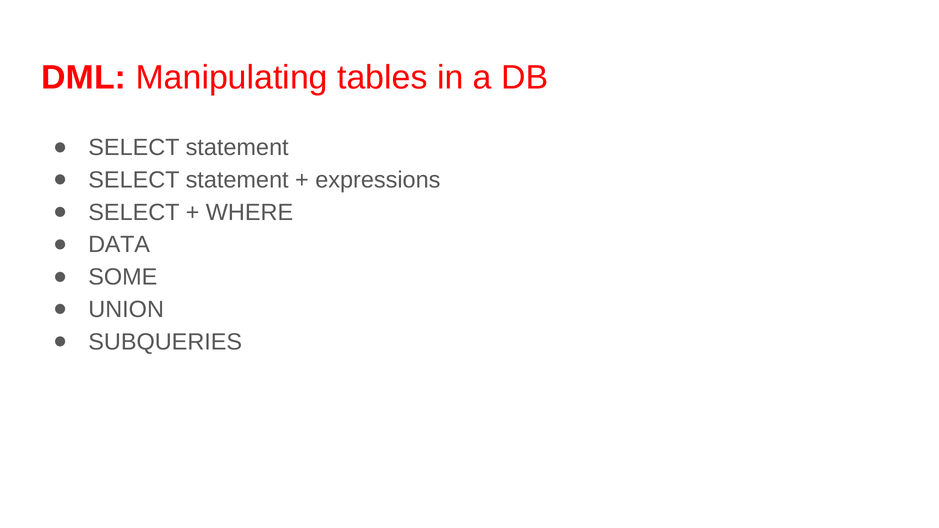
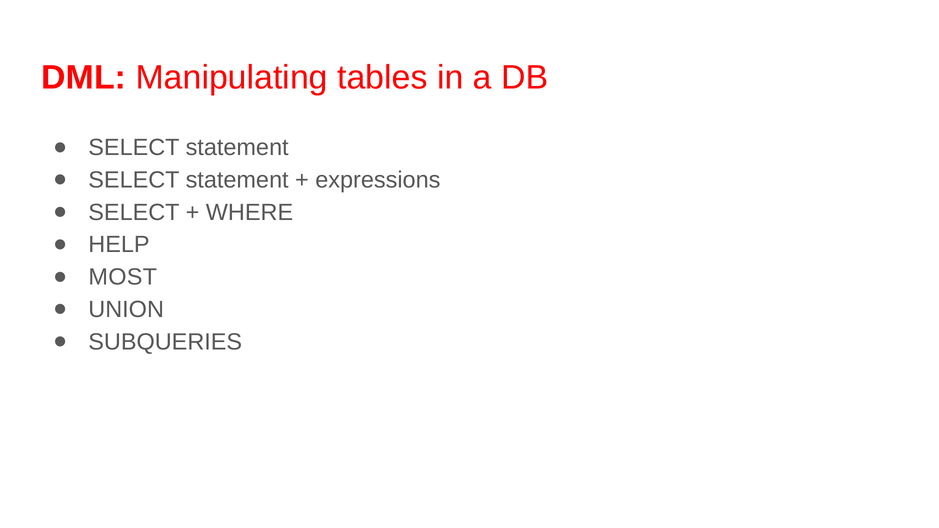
DATA: DATA -> HELP
SOME: SOME -> MOST
